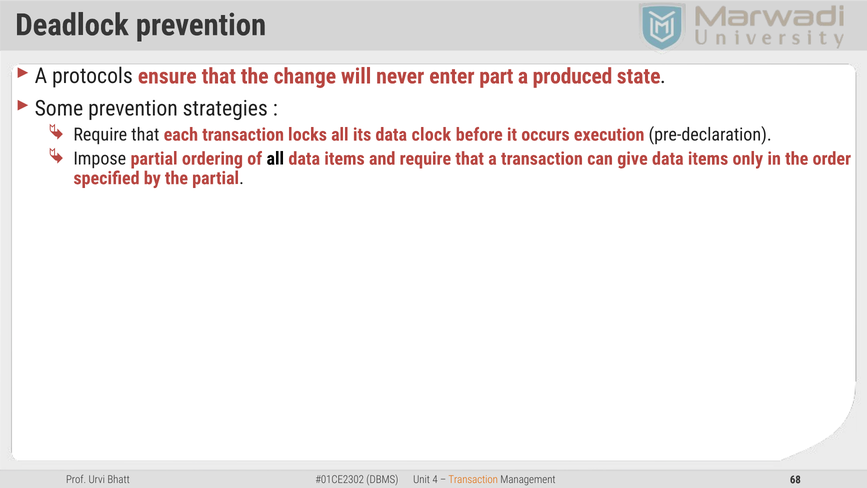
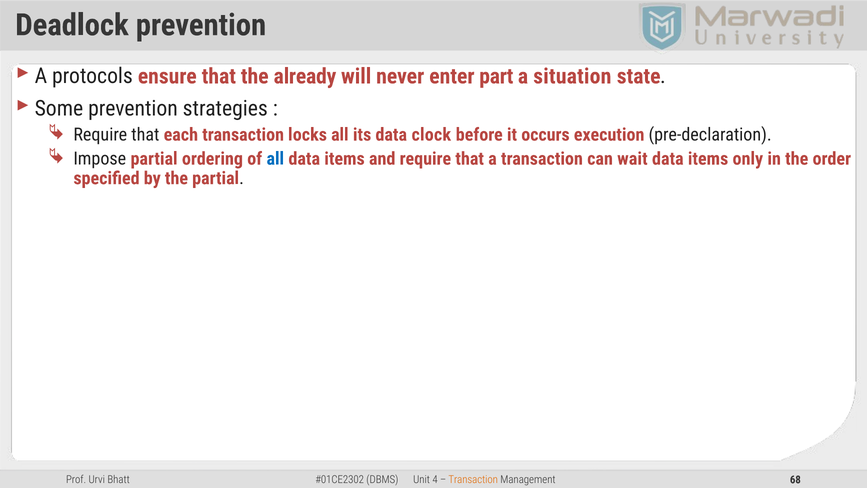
change: change -> already
produced: produced -> situation
all at (275, 159) colour: black -> blue
give: give -> wait
